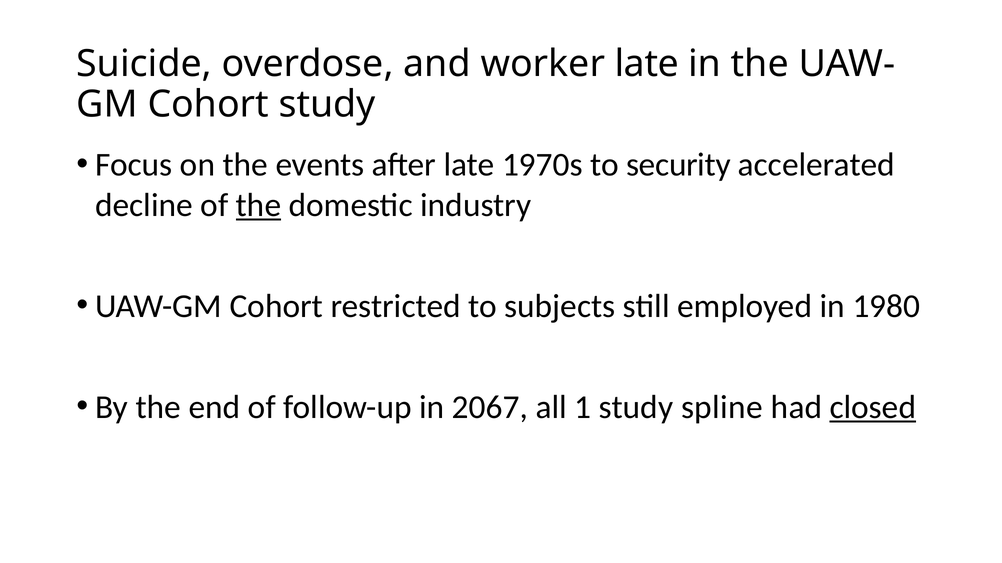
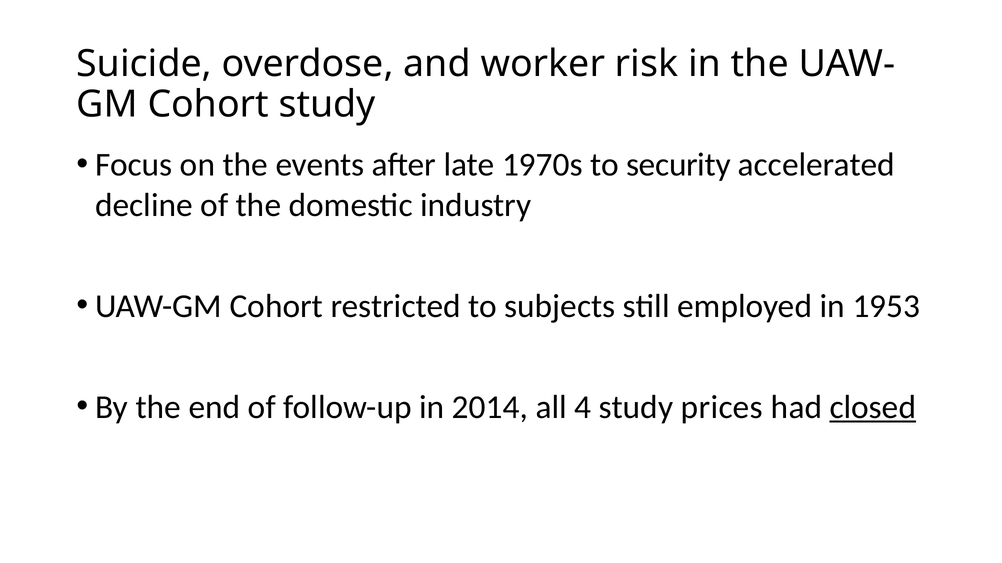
worker late: late -> risk
the at (258, 205) underline: present -> none
1980: 1980 -> 1953
2067: 2067 -> 2014
1: 1 -> 4
spline: spline -> prices
